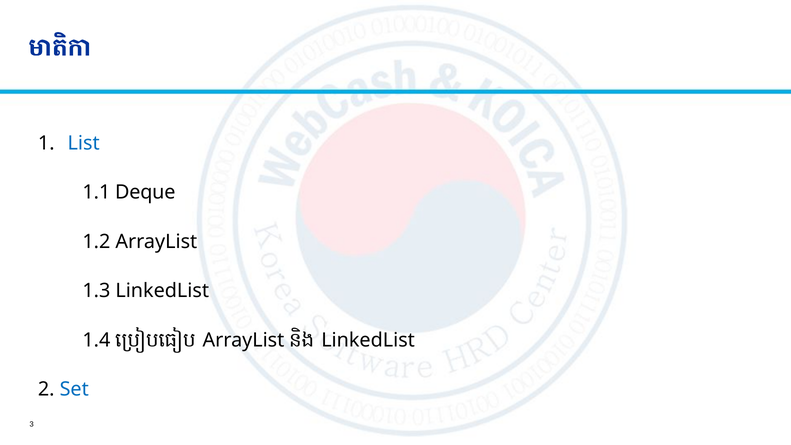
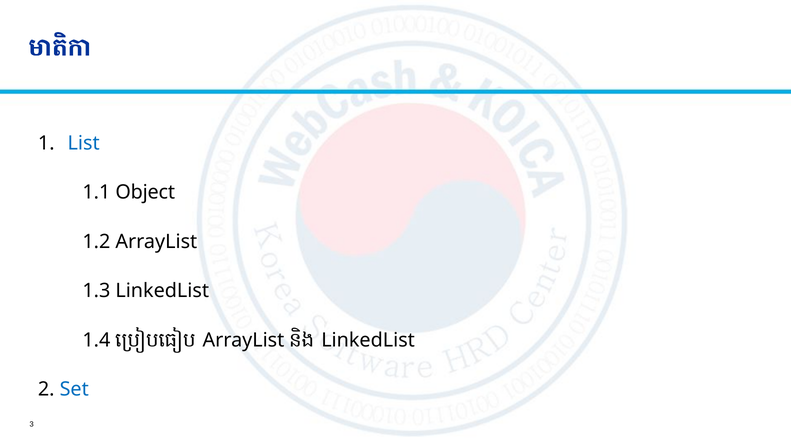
Deque: Deque -> Object
